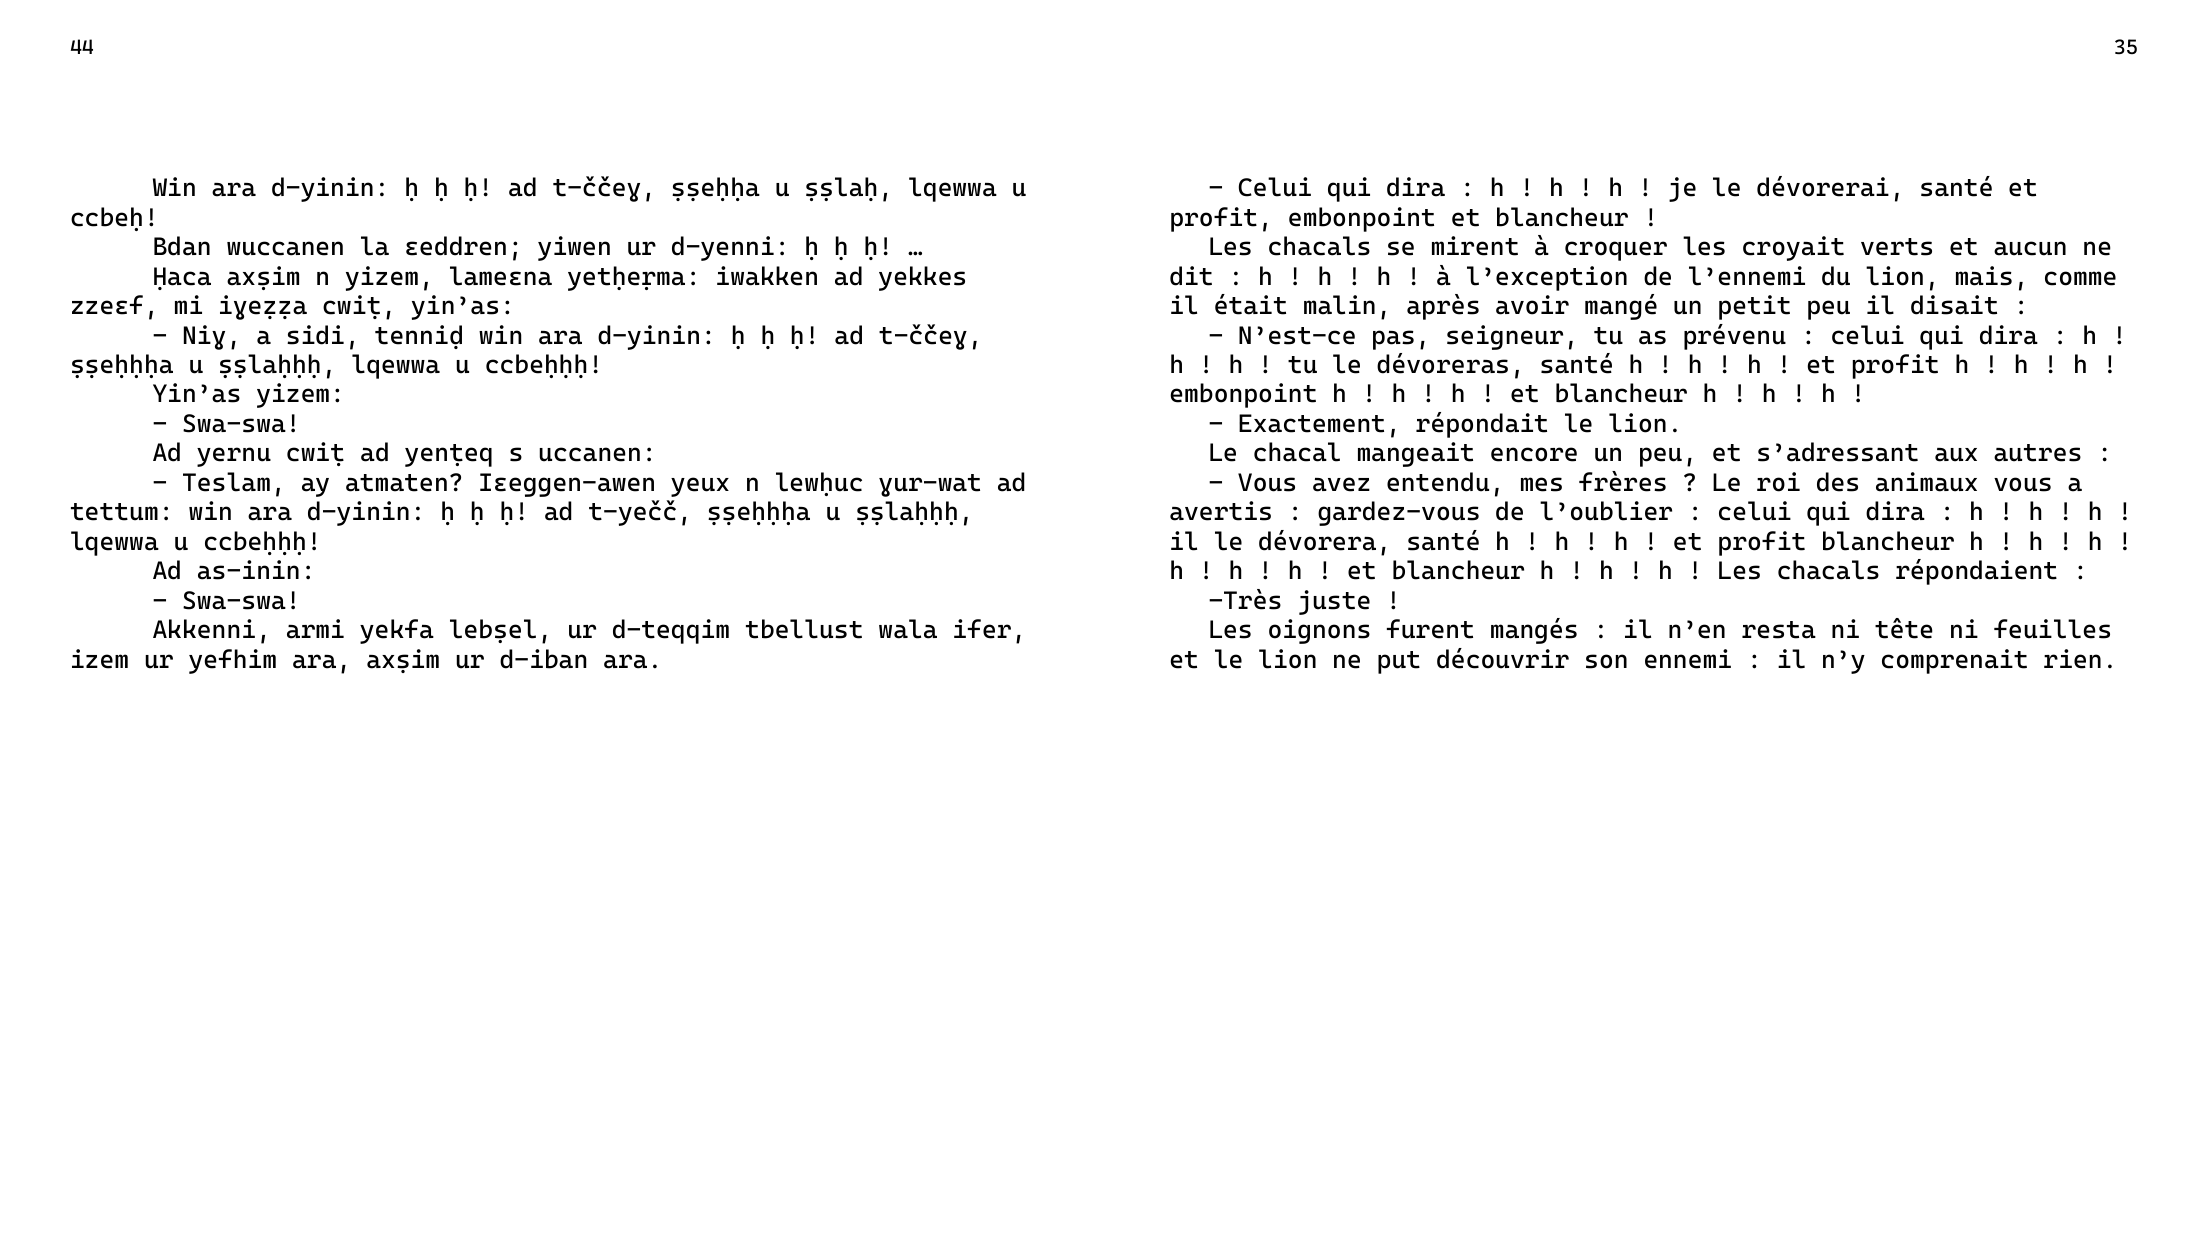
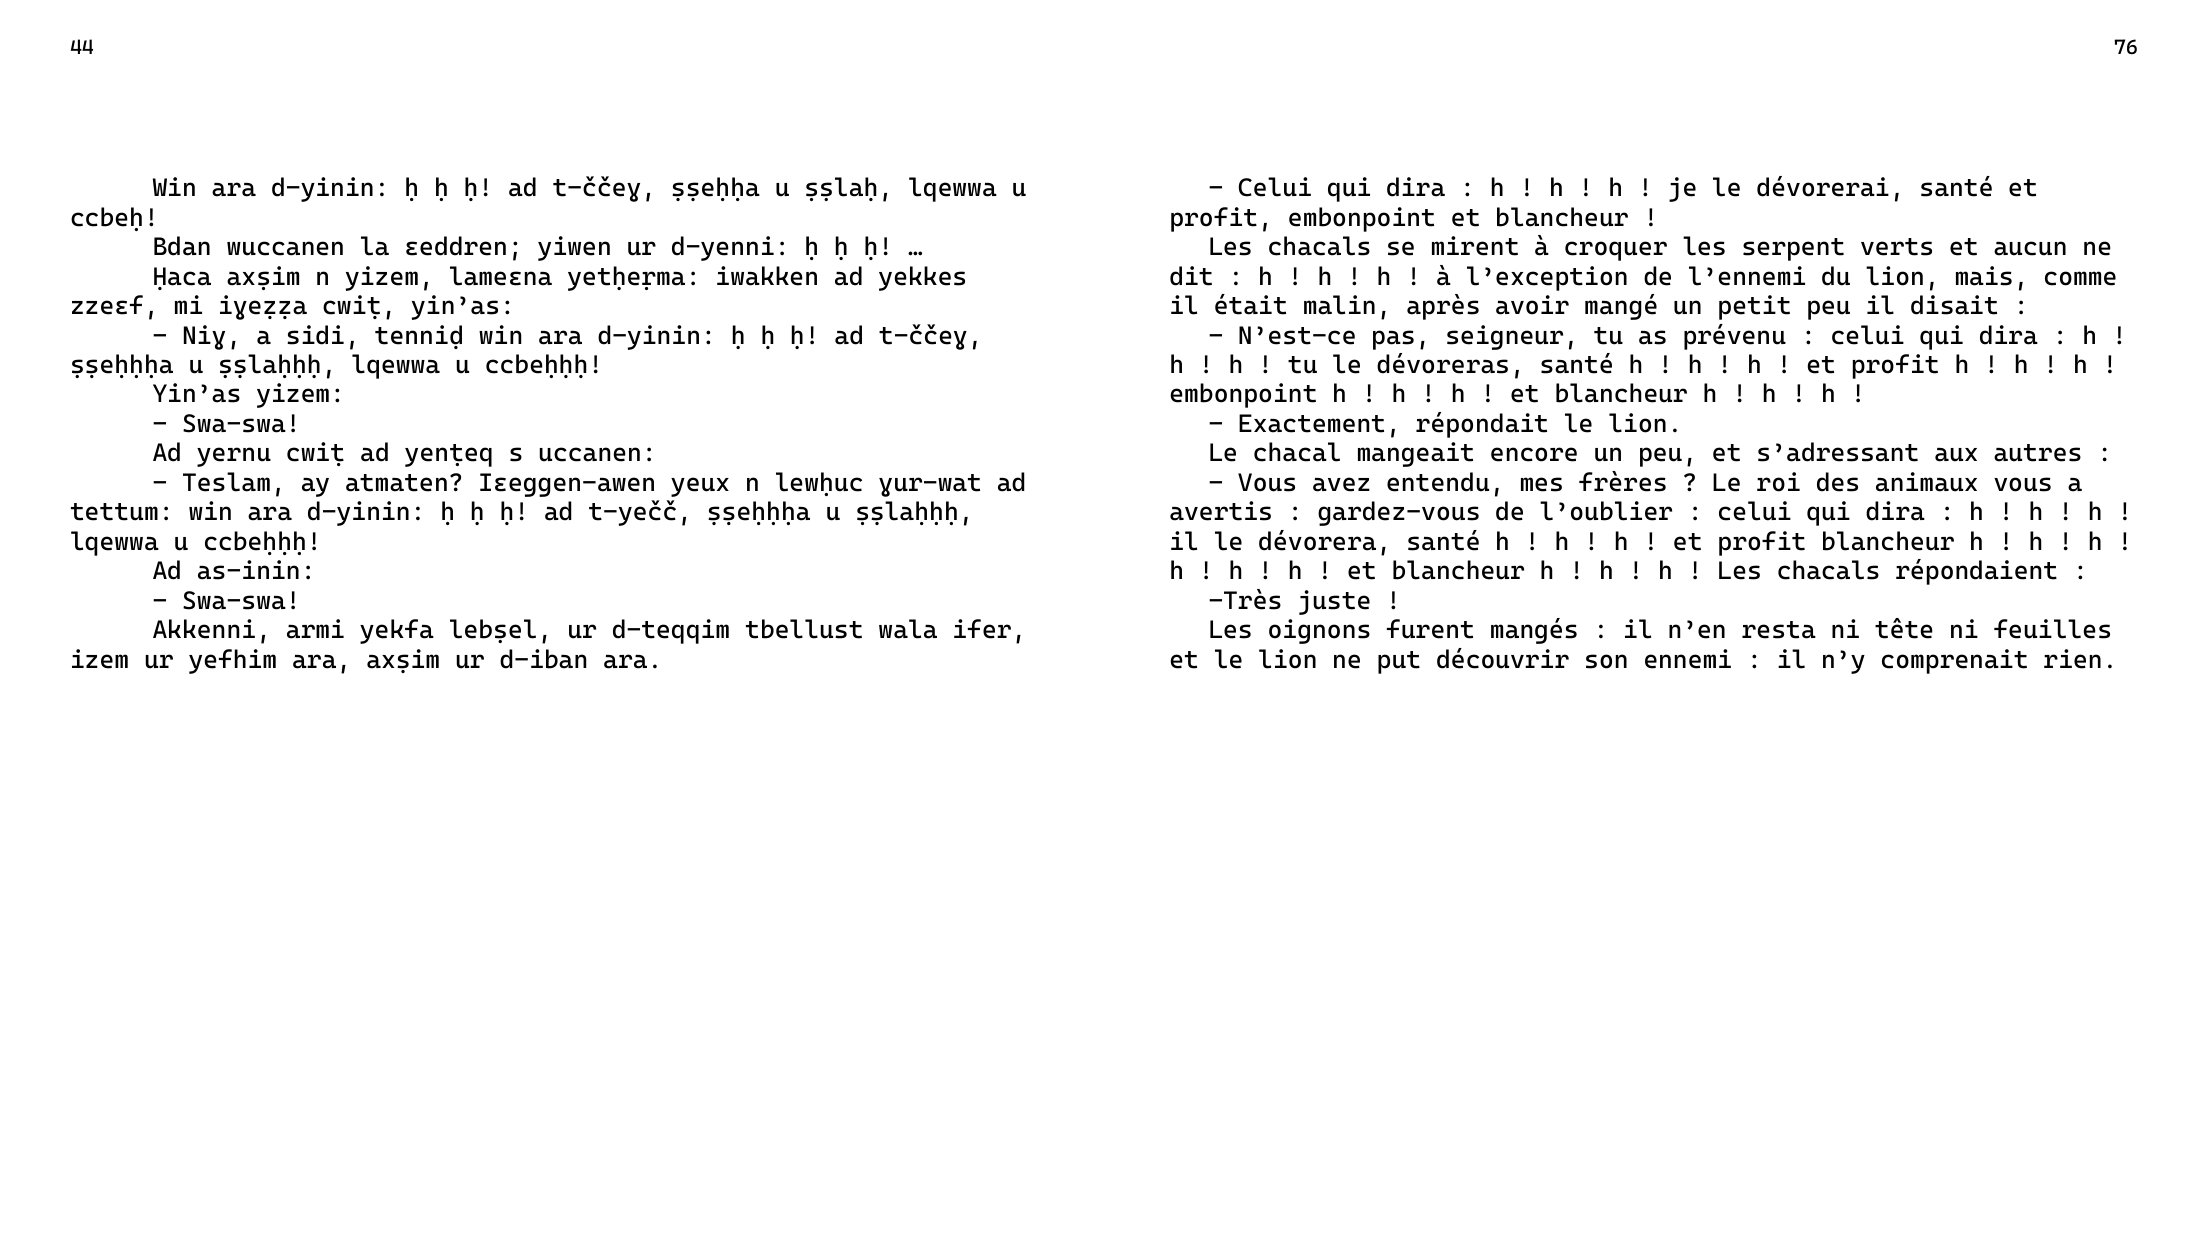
35: 35 -> 76
croyait: croyait -> serpent
